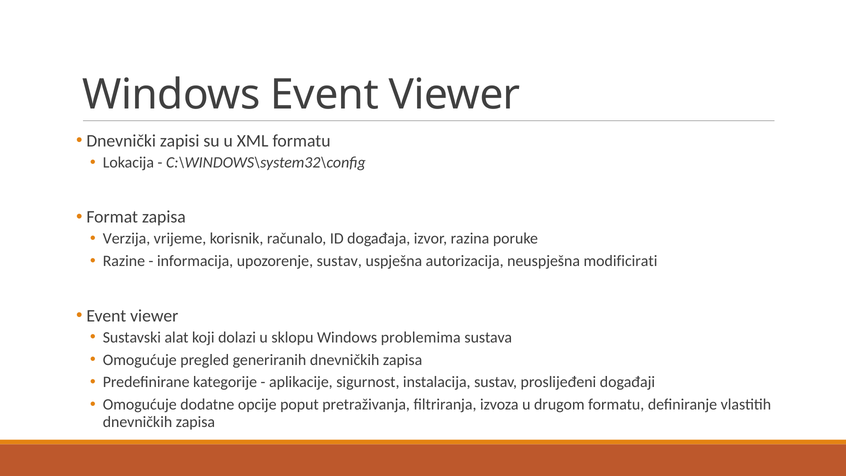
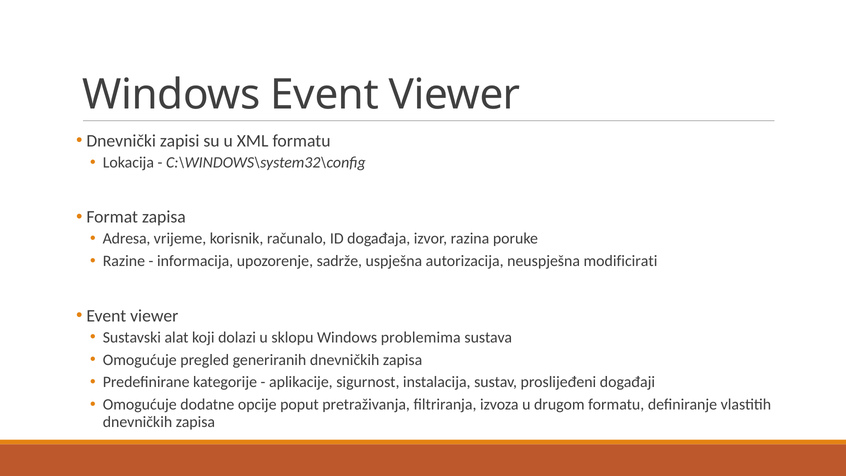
Verzija: Verzija -> Adresa
upozorenje sustav: sustav -> sadrže
